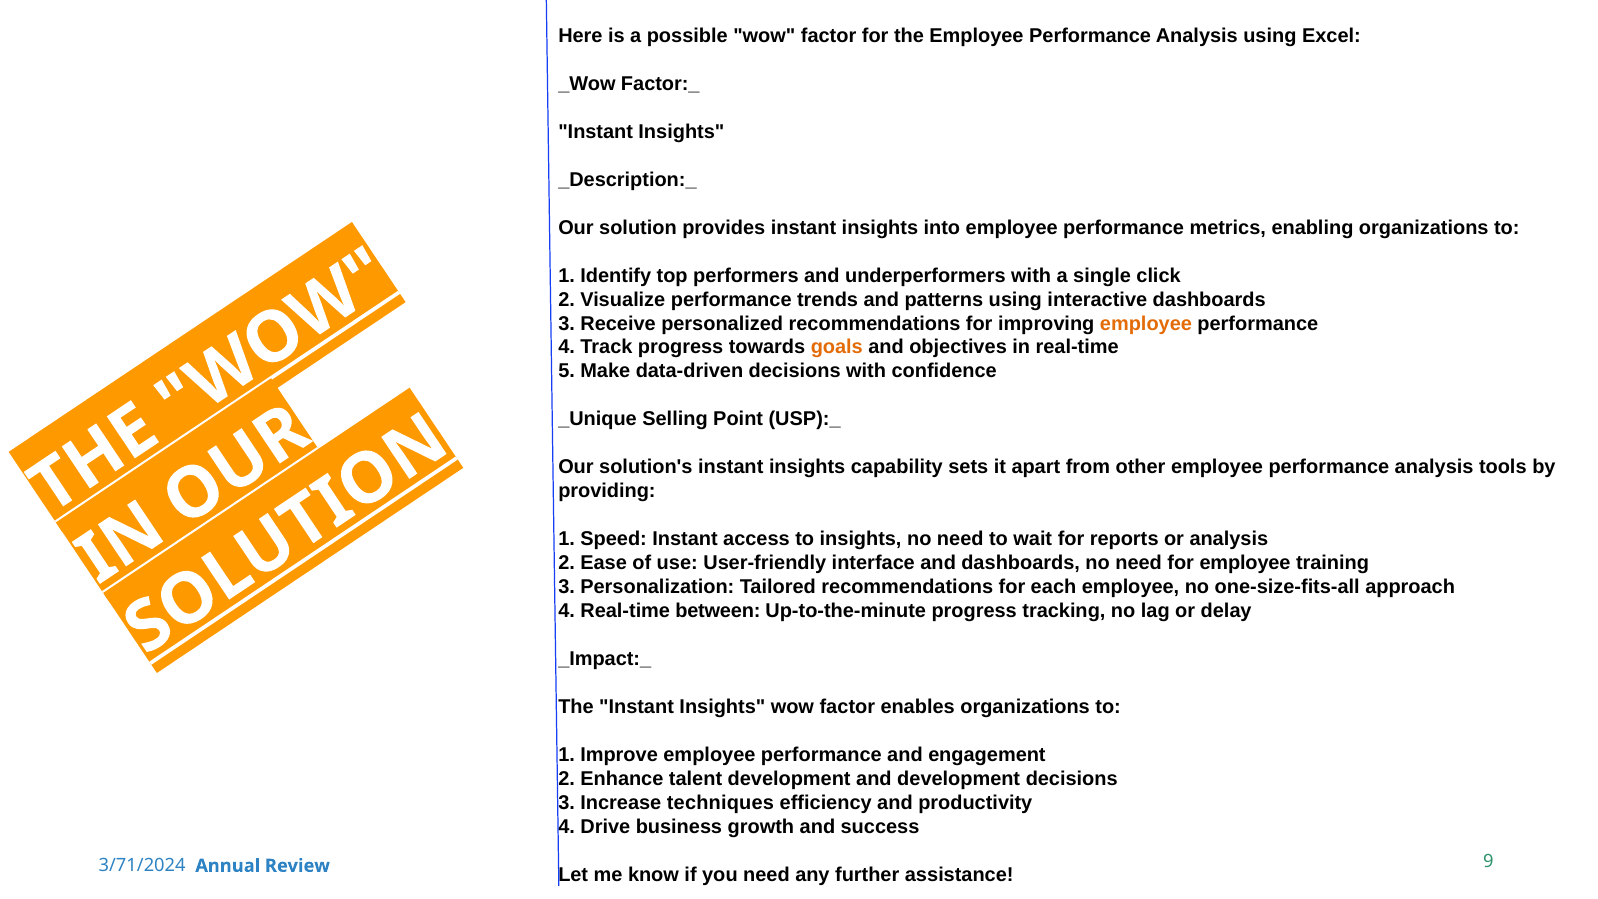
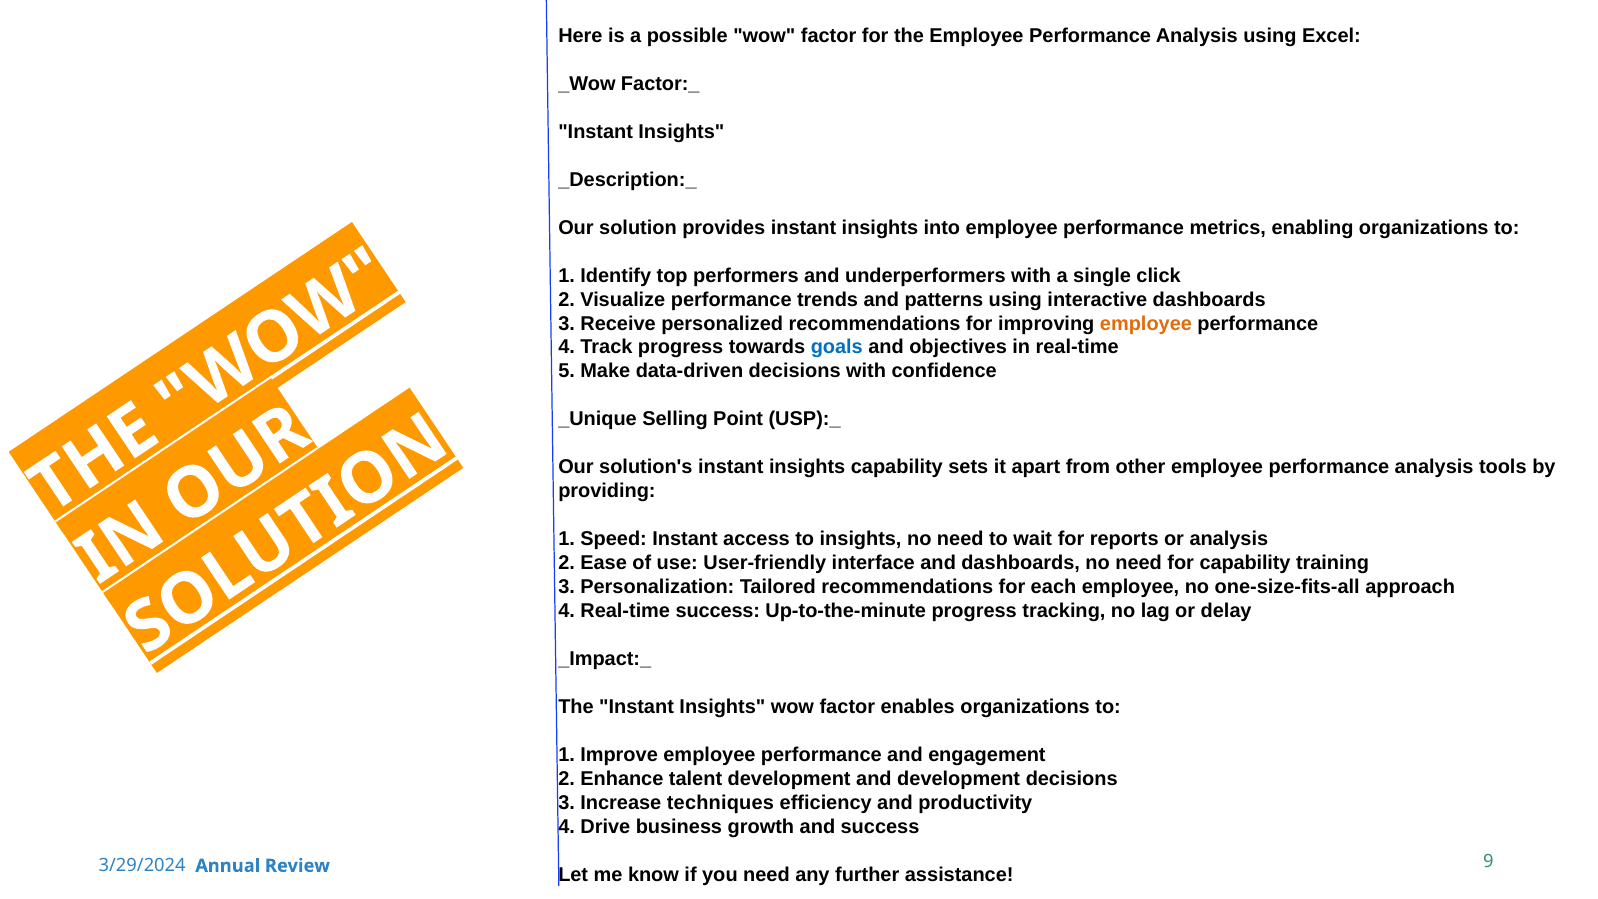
goals colour: orange -> blue
for employee: employee -> capability
Real-time between: between -> success
3/71/2024: 3/71/2024 -> 3/29/2024
